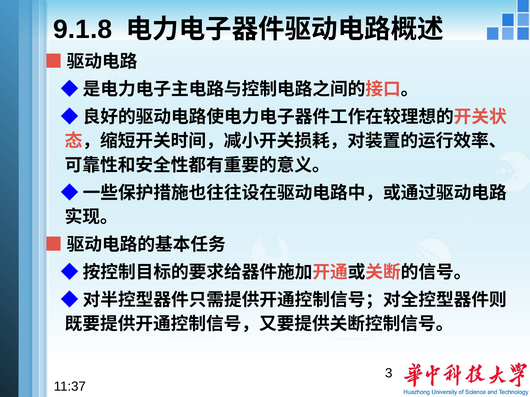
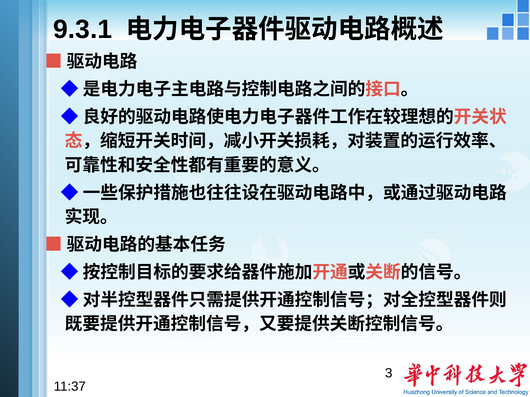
9.1.8: 9.1.8 -> 9.3.1
